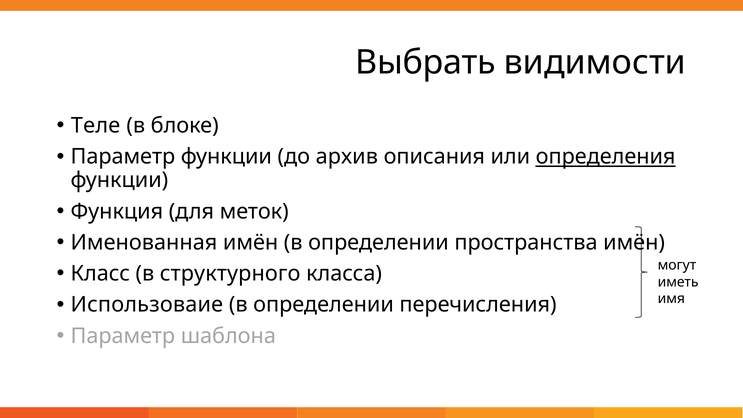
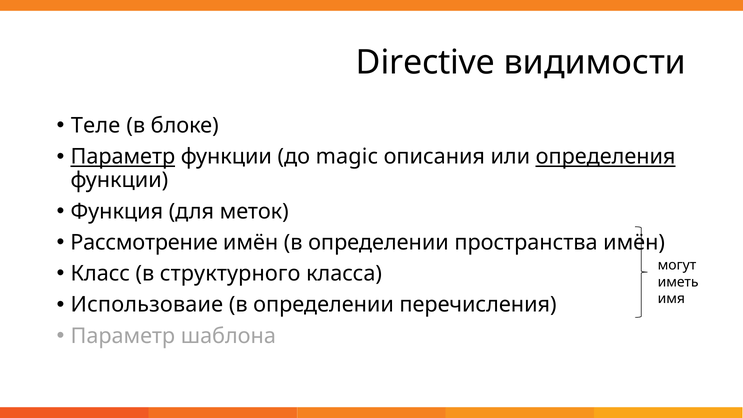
Выбрать: Выбрать -> Directive
Параметр at (123, 157) underline: none -> present
архив: архив -> magic
Именованная: Именованная -> Рассмотрение
